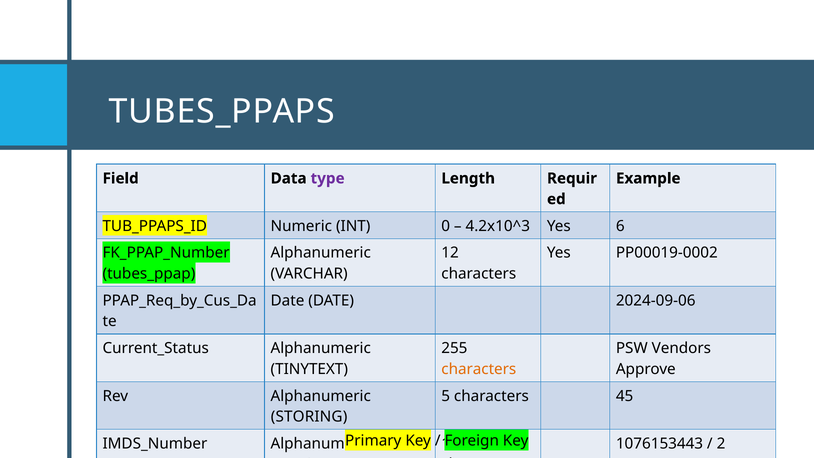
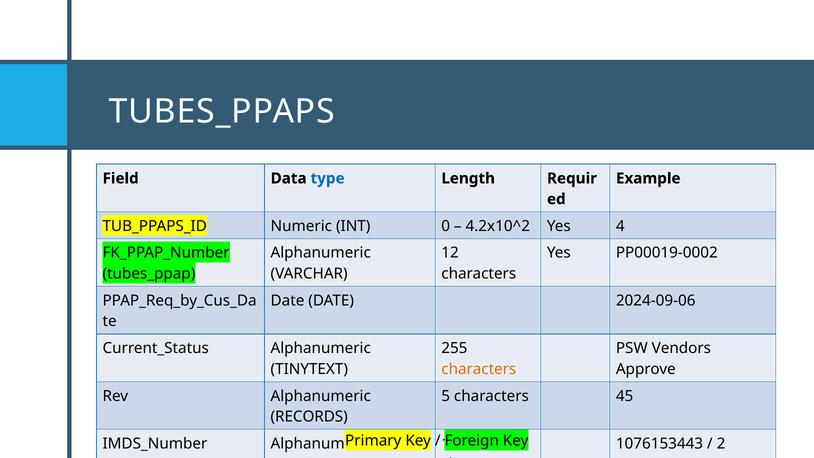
type colour: purple -> blue
4.2x10^3: 4.2x10^3 -> 4.2x10^2
6: 6 -> 4
STORING: STORING -> RECORDS
